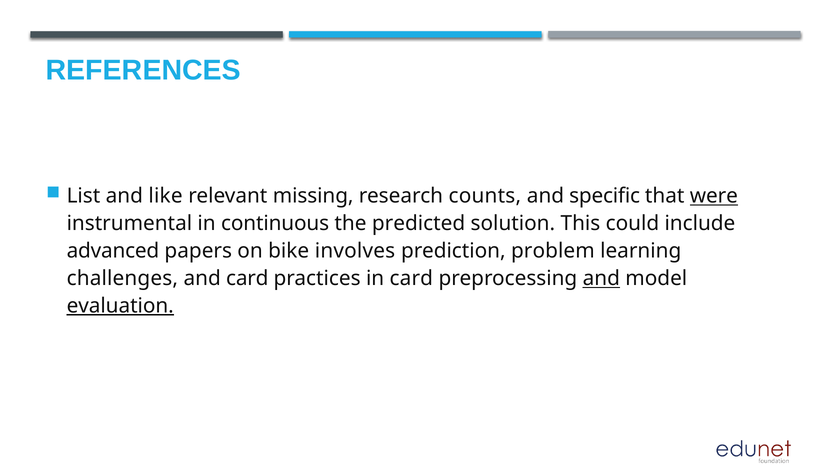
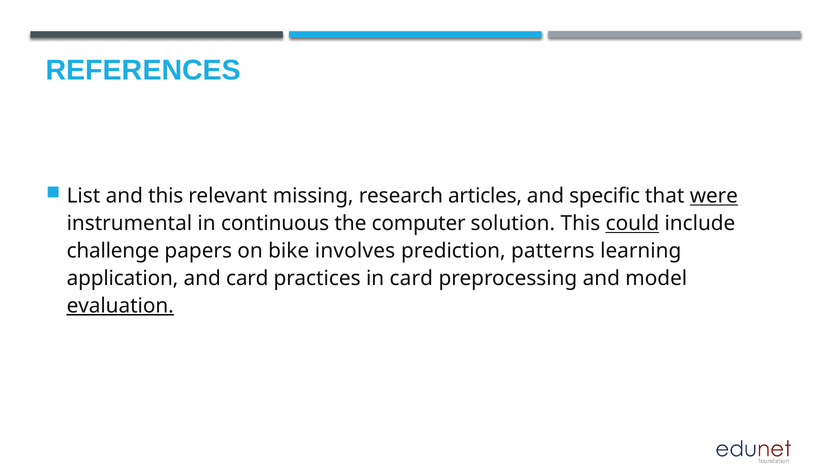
and like: like -> this
counts: counts -> articles
predicted: predicted -> computer
could underline: none -> present
advanced: advanced -> challenge
problem: problem -> patterns
challenges: challenges -> application
and at (601, 278) underline: present -> none
